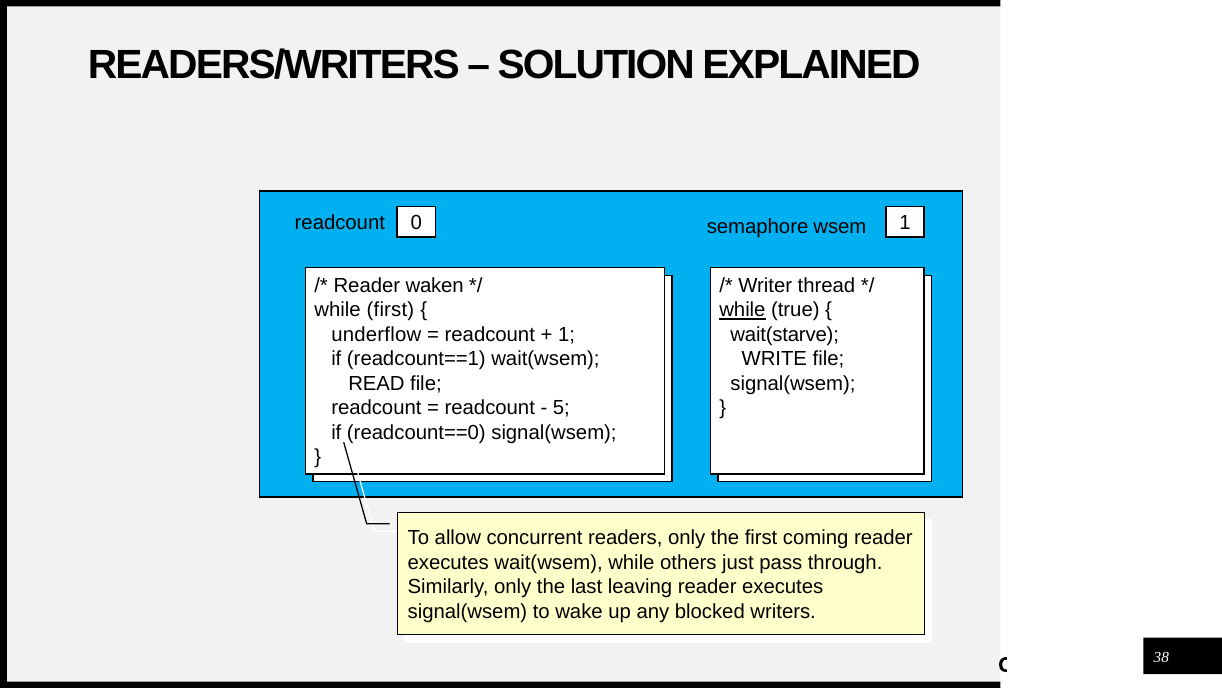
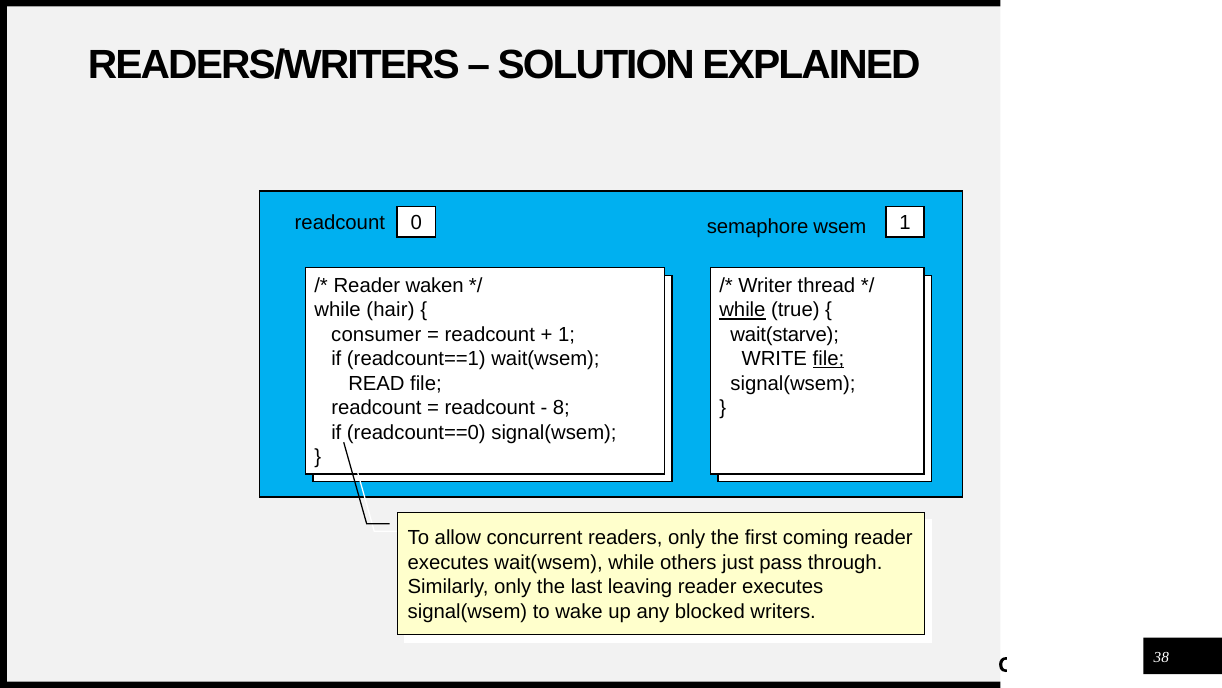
while first: first -> hair
underflow: underflow -> consumer
file at (828, 359) underline: none -> present
5: 5 -> 8
